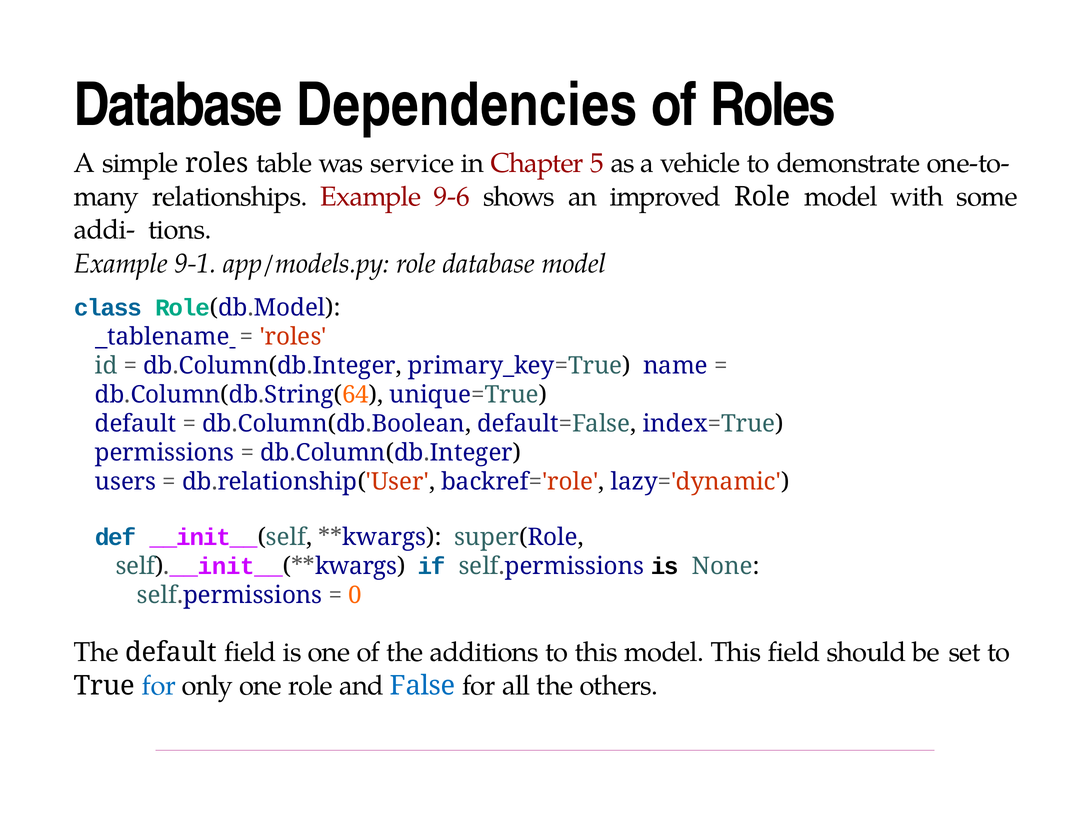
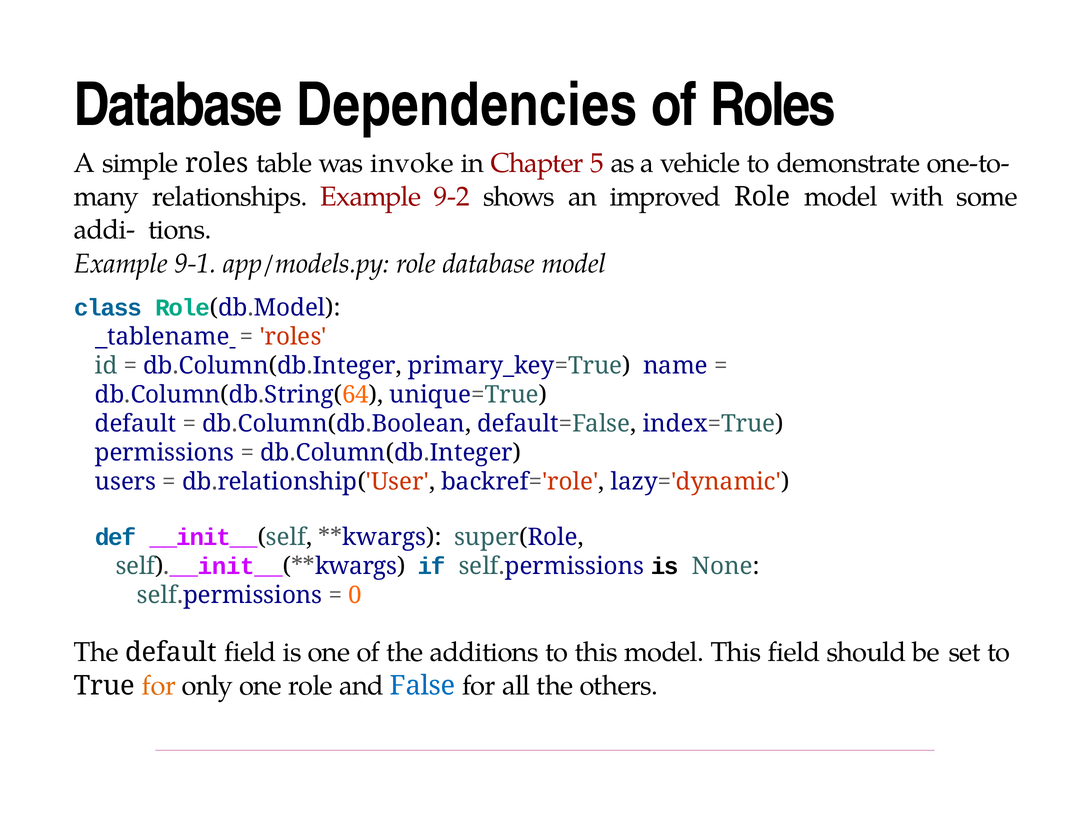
service: service -> invoke
9-6: 9-6 -> 9-2
for at (159, 686) colour: blue -> orange
